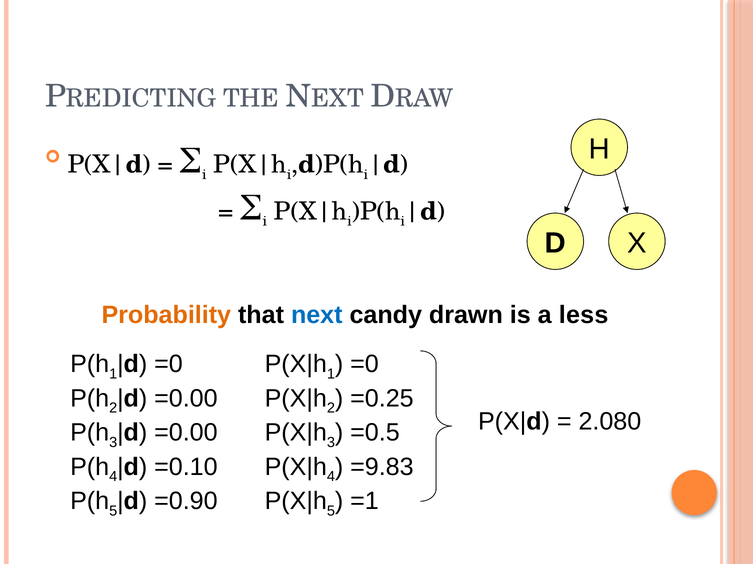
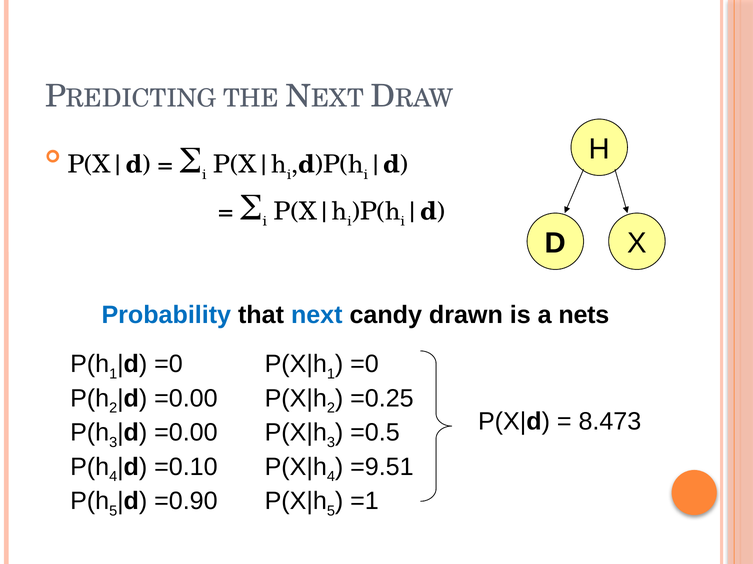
Probability colour: orange -> blue
less: less -> nets
2.080: 2.080 -> 8.473
=9.83: =9.83 -> =9.51
